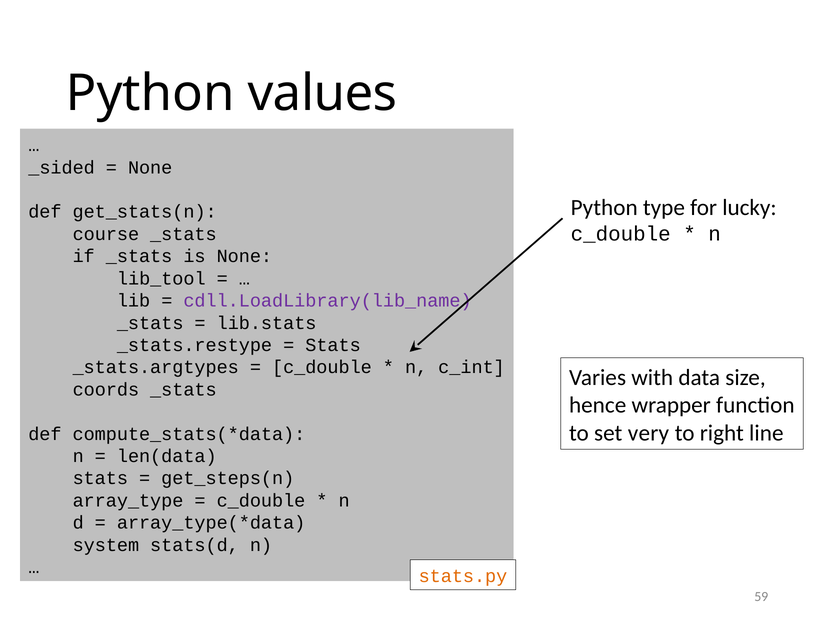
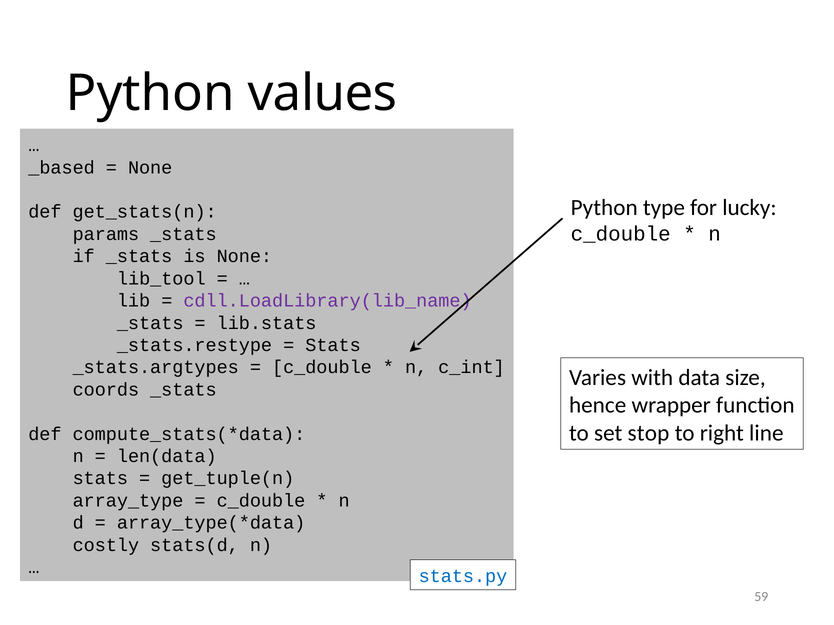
_sided: _sided -> _based
course: course -> params
very: very -> stop
get_steps(n: get_steps(n -> get_tuple(n
system: system -> costly
stats.py colour: orange -> blue
